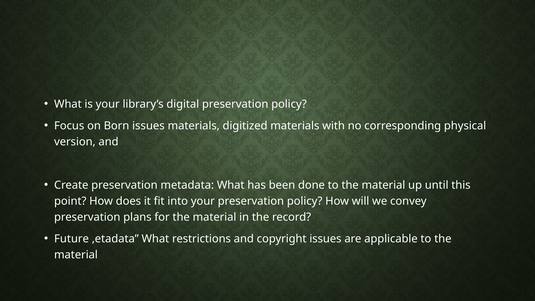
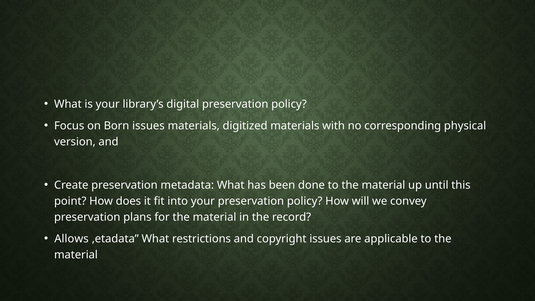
Future: Future -> Allows
